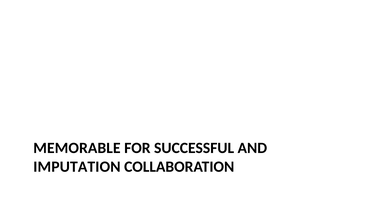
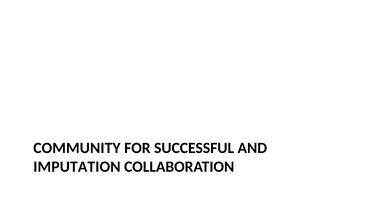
MEMORABLE: MEMORABLE -> COMMUNITY
